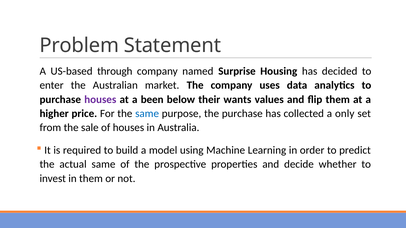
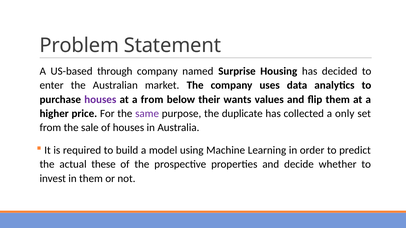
a been: been -> from
same at (147, 114) colour: blue -> purple
the purchase: purchase -> duplicate
actual same: same -> these
